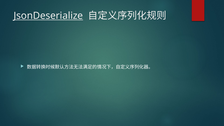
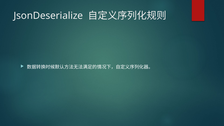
JsonDeserialize underline: present -> none
